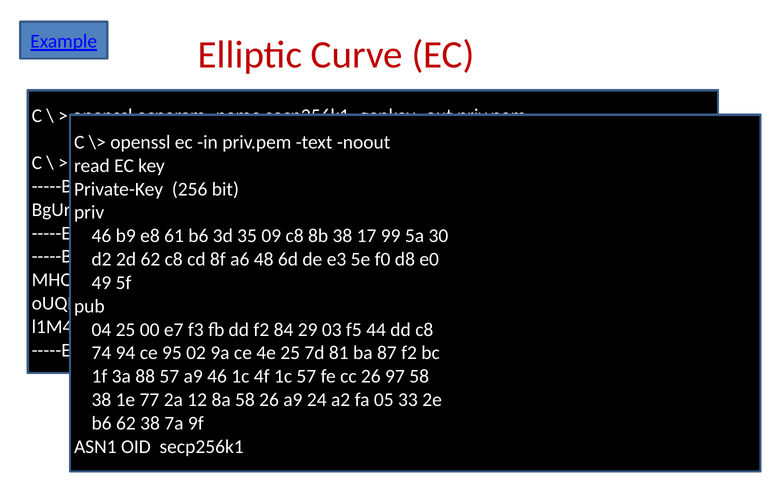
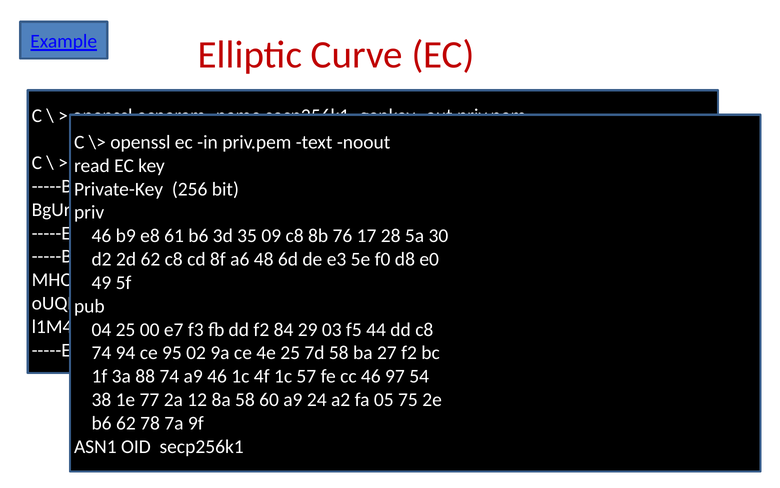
8b 38: 38 -> 76
99: 99 -> 28
7d 81: 81 -> 58
87: 87 -> 27
88 57: 57 -> 74
cc 26: 26 -> 46
97 58: 58 -> 54
58 26: 26 -> 60
33: 33 -> 75
62 38: 38 -> 78
